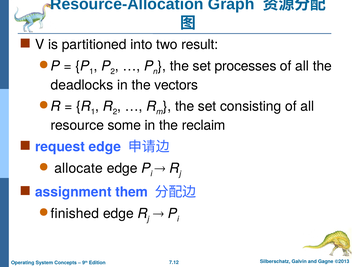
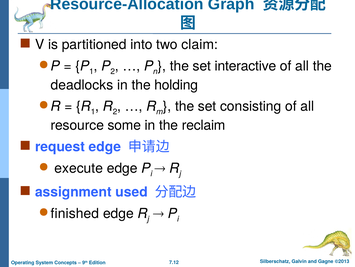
result: result -> claim
processes: processes -> interactive
vectors: vectors -> holding
allocate: allocate -> execute
them: them -> used
